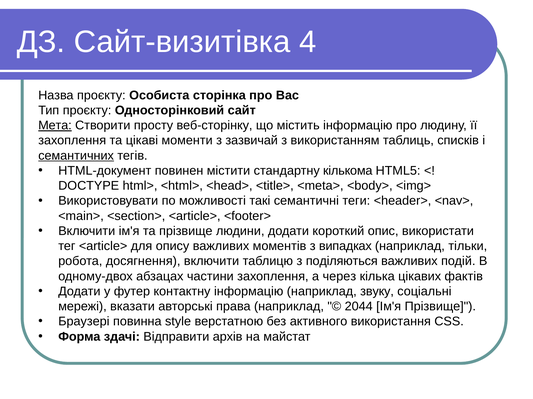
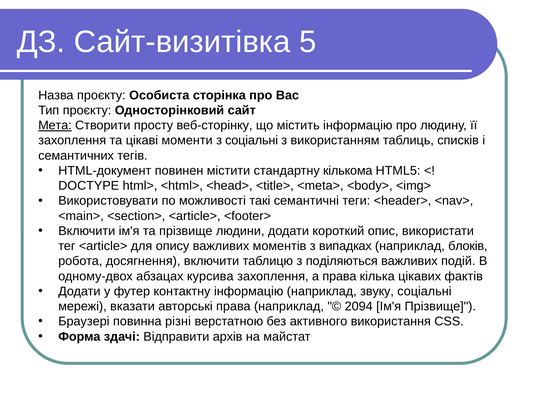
4: 4 -> 5
з зазвичай: зазвичай -> соціальні
семантичних underline: present -> none
тільки: тільки -> блоків
частини: частини -> курсива
а через: через -> права
2044: 2044 -> 2094
style: style -> різні
